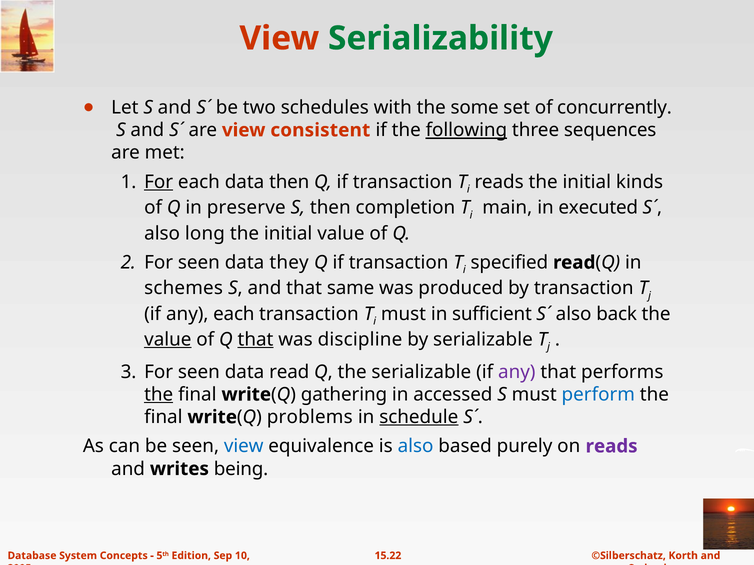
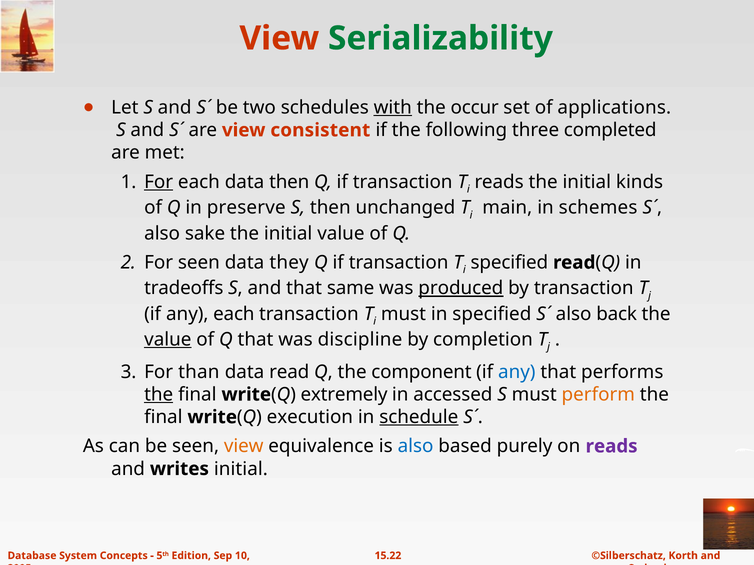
with underline: none -> present
some: some -> occur
concurrently: concurrently -> applications
following underline: present -> none
sequences: sequences -> completed
completion: completion -> unchanged
executed: executed -> schemes
long: long -> sake
schemes: schemes -> tradeoffs
produced underline: none -> present
in sufficient: sufficient -> specified
that at (255, 340) underline: present -> none
by serializable: serializable -> completion
3 For seen: seen -> than
the serializable: serializable -> component
any at (517, 372) colour: purple -> blue
gathering: gathering -> extremely
perform colour: blue -> orange
problems: problems -> execution
view at (244, 447) colour: blue -> orange
writes being: being -> initial
